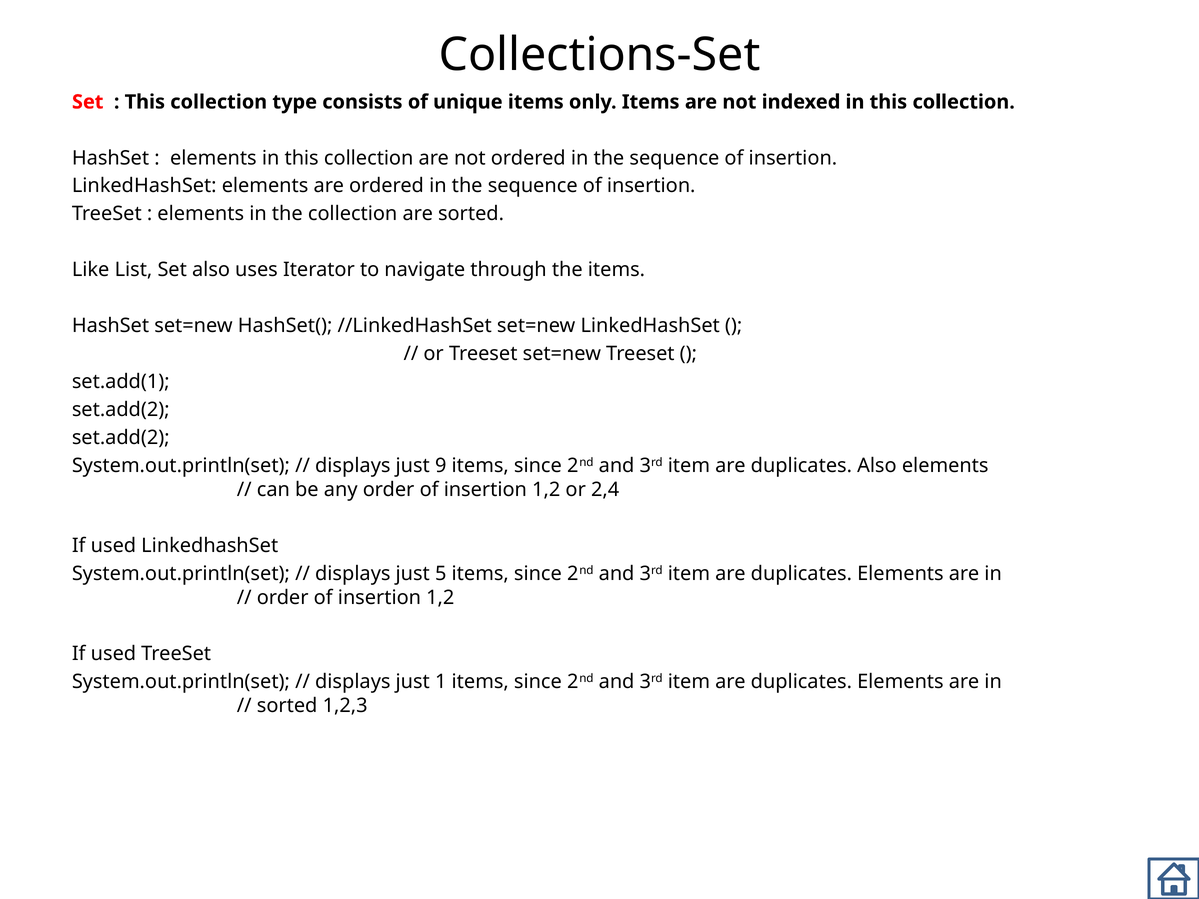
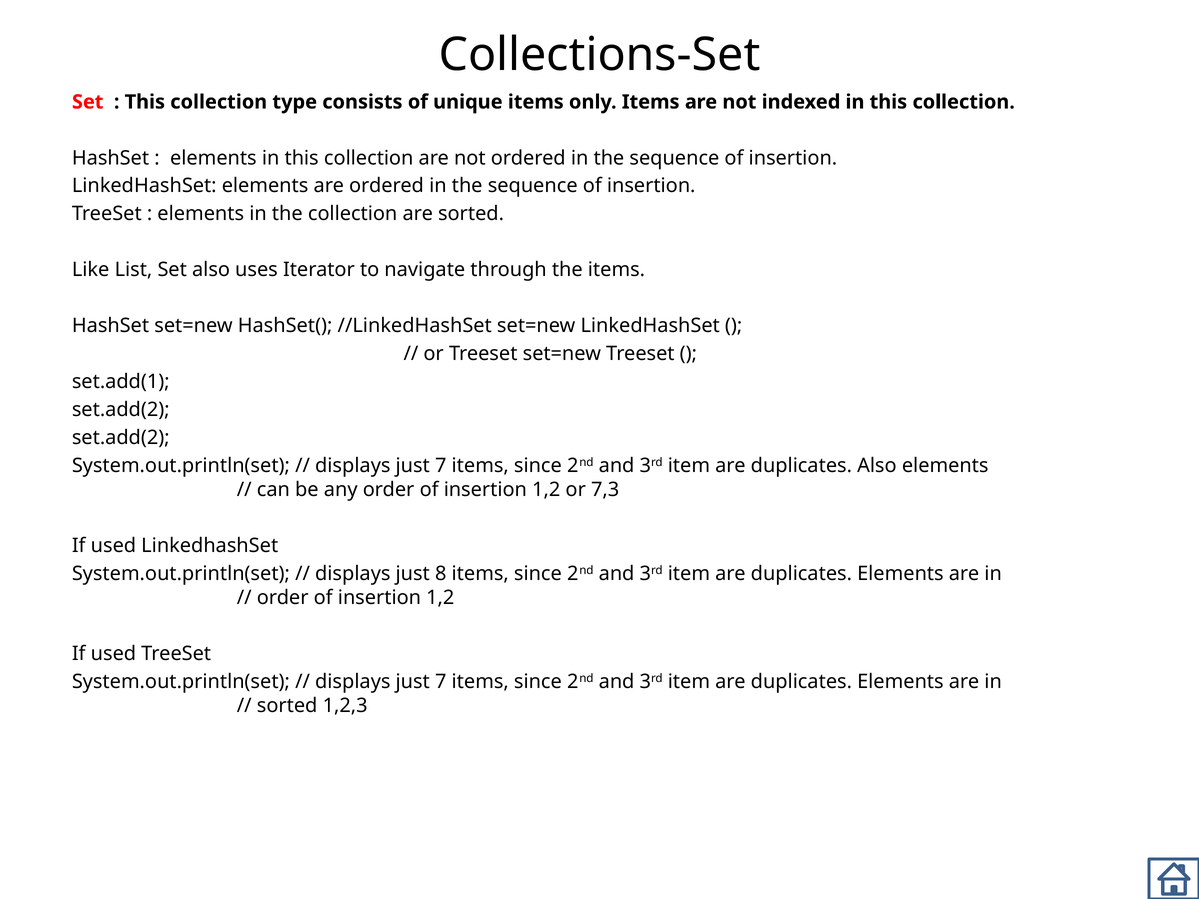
9 at (441, 466): 9 -> 7
2,4: 2,4 -> 7,3
5: 5 -> 8
1 at (441, 682): 1 -> 7
